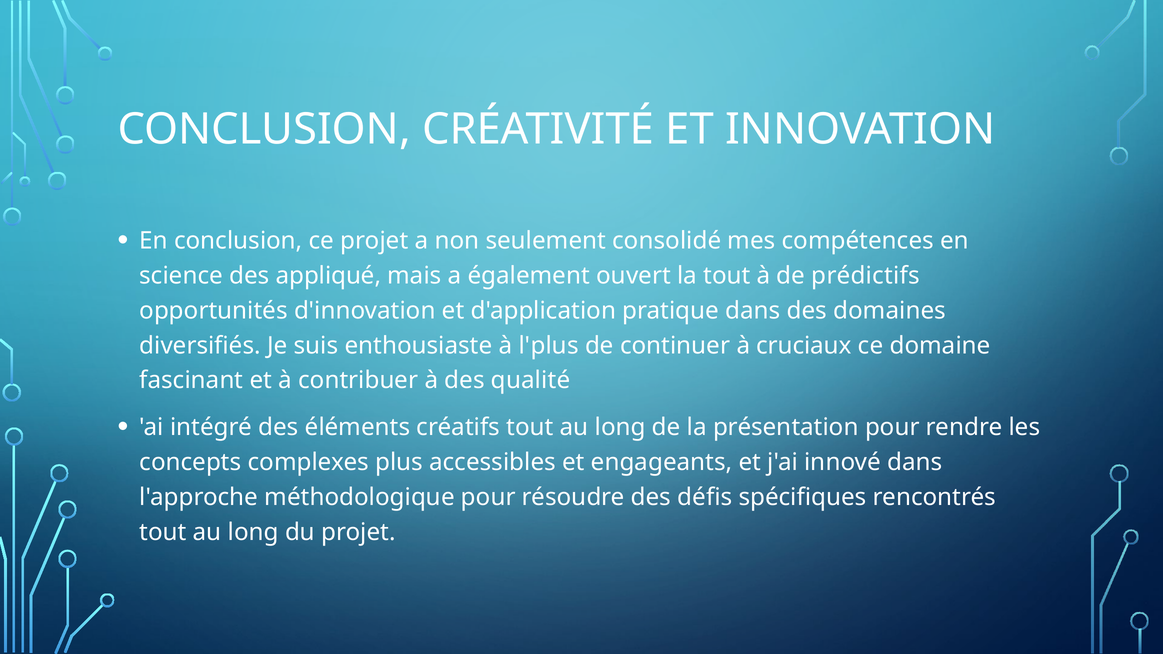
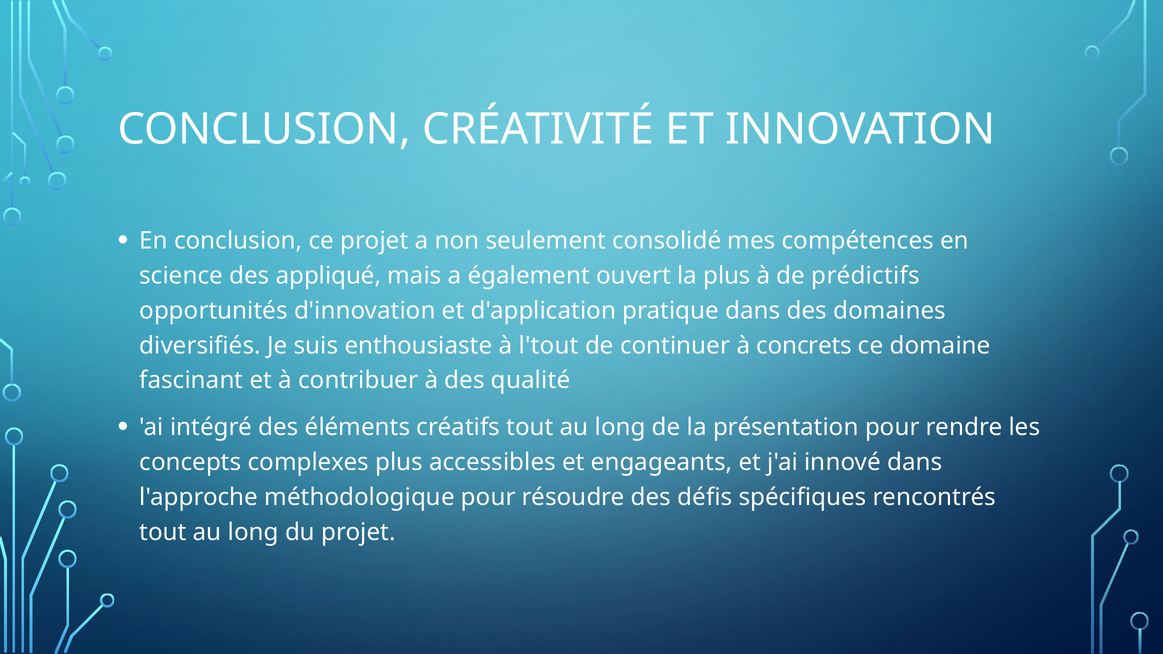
la tout: tout -> plus
l'plus: l'plus -> l'tout
cruciaux: cruciaux -> concrets
